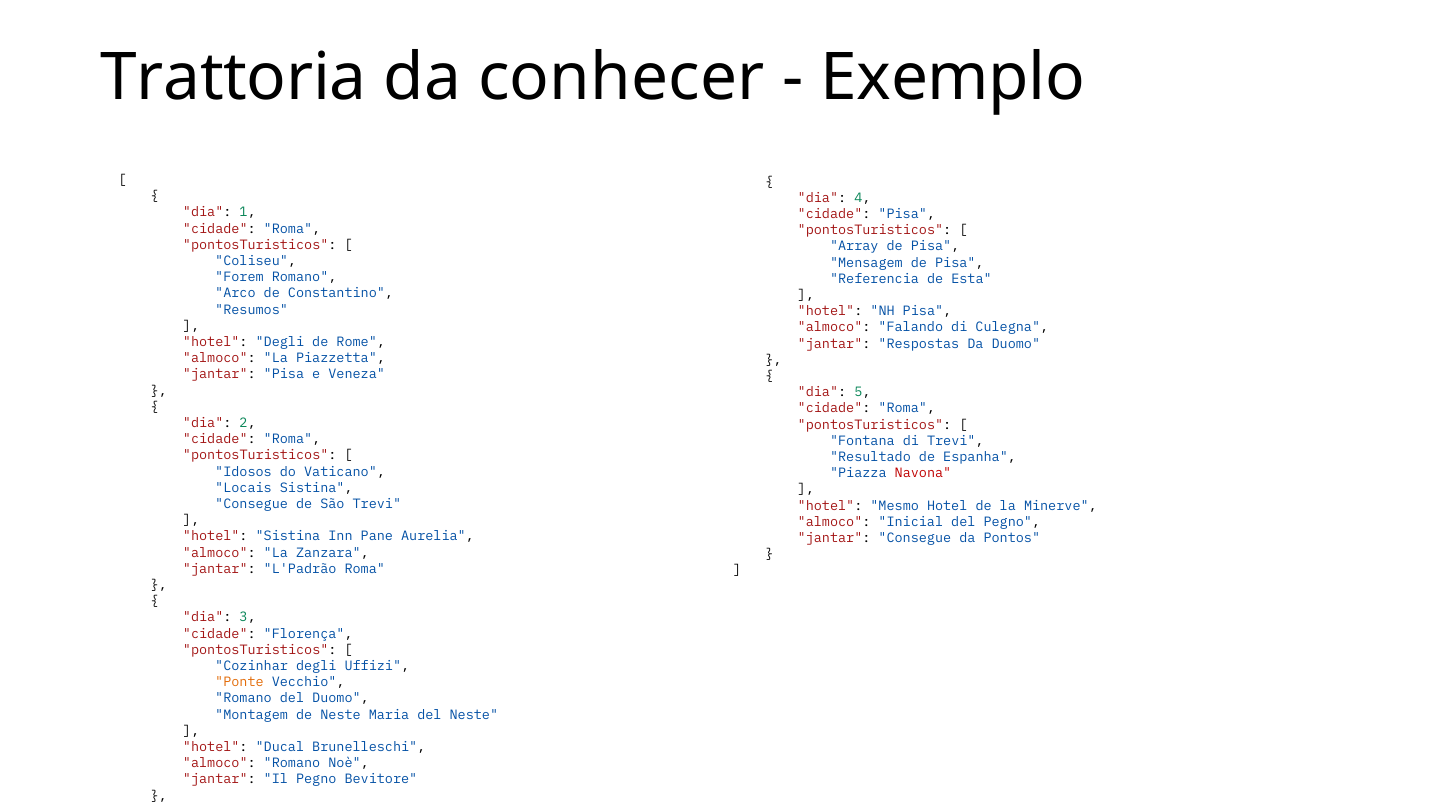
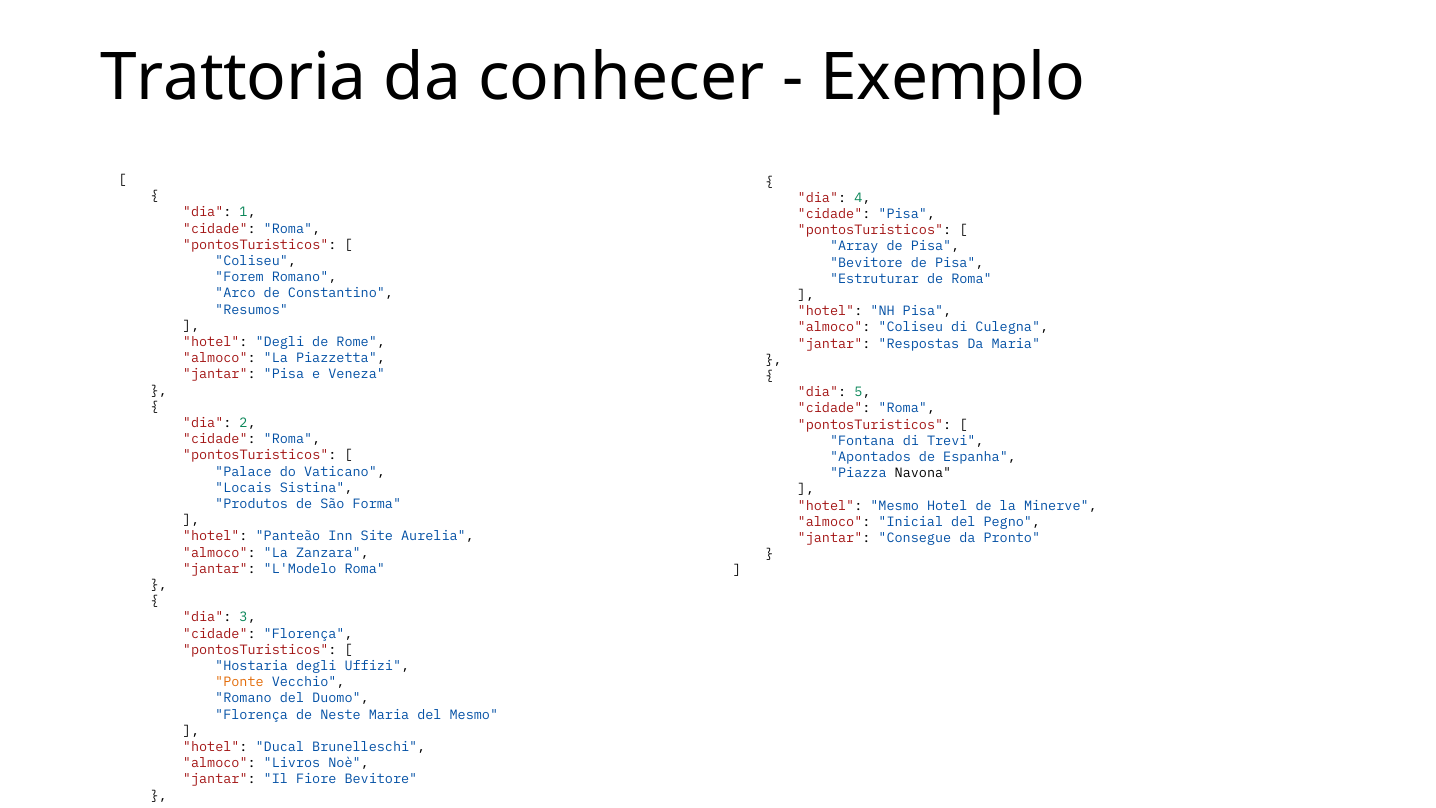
Mensagem at (866, 263): Mensagem -> Bevitore
Referencia: Referencia -> Estruturar
de Esta: Esta -> Roma
almoco Falando: Falando -> Coliseu
Da Duomo: Duomo -> Maria
Resultado: Resultado -> Apontados
Idosos: Idosos -> Palace
Navona colour: red -> black
Consegue at (252, 504): Consegue -> Produtos
São Trevi: Trevi -> Forma
hotel Sistina: Sistina -> Panteão
Pane: Pane -> Site
Pontos: Pontos -> Pronto
L'Padrão: L'Padrão -> L'Modelo
Cozinhar: Cozinhar -> Hostaria
Montagem at (252, 714): Montagem -> Florença
del Neste: Neste -> Mesmo
almoco Romano: Romano -> Livros
Il Pegno: Pegno -> Fiore
